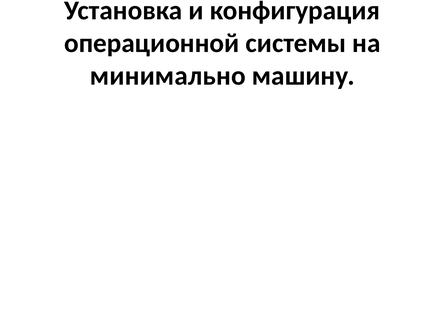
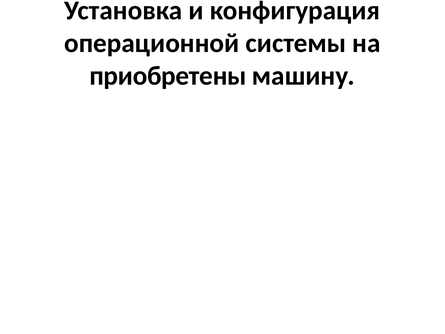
минимально: минимально -> приобретены
